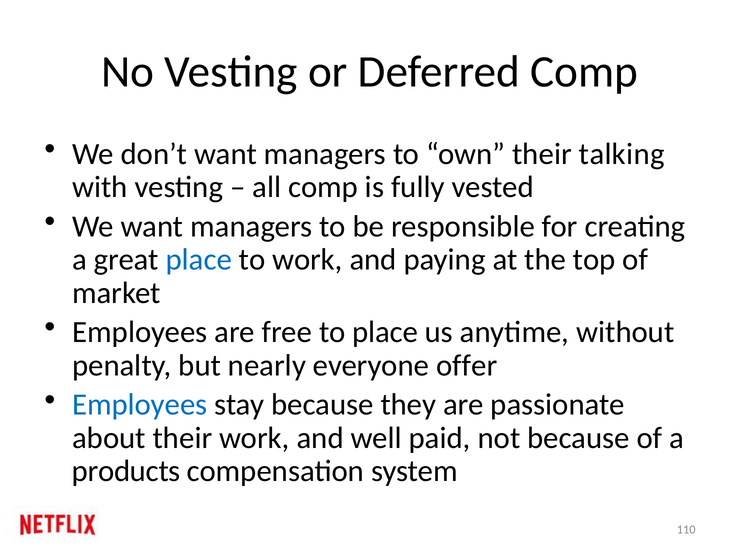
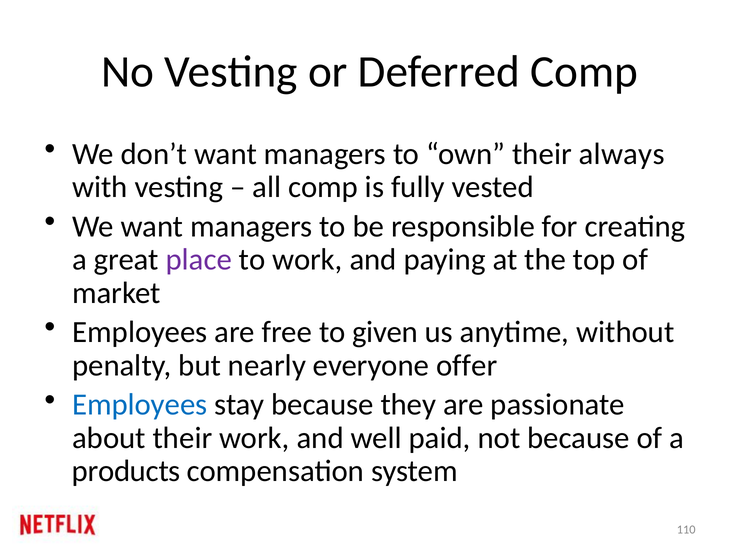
talking: talking -> always
place at (199, 260) colour: blue -> purple
to place: place -> given
